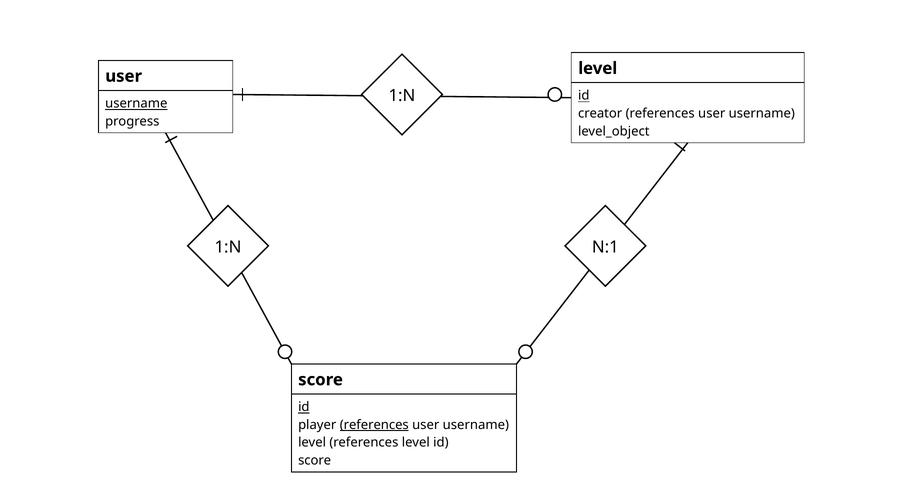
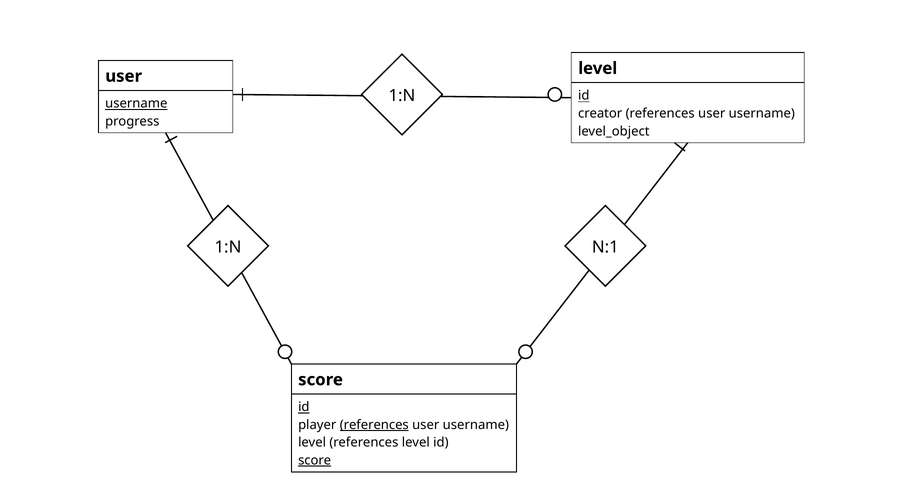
score at (315, 461) underline: none -> present
